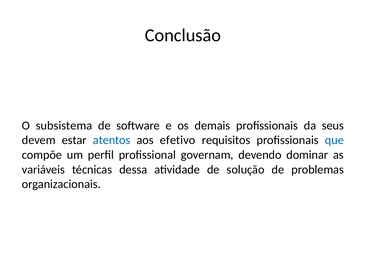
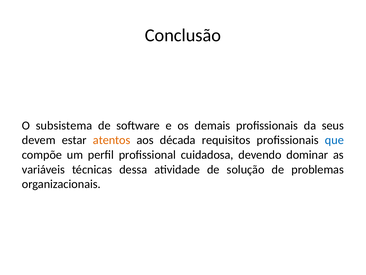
atentos colour: blue -> orange
efetivo: efetivo -> década
governam: governam -> cuidadosa
